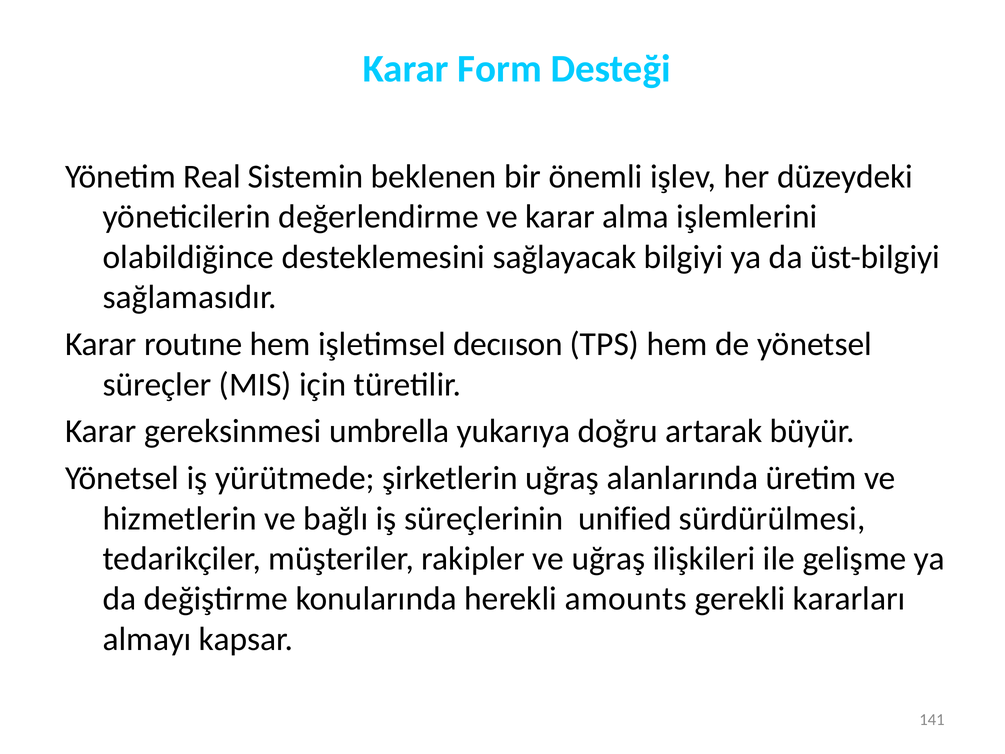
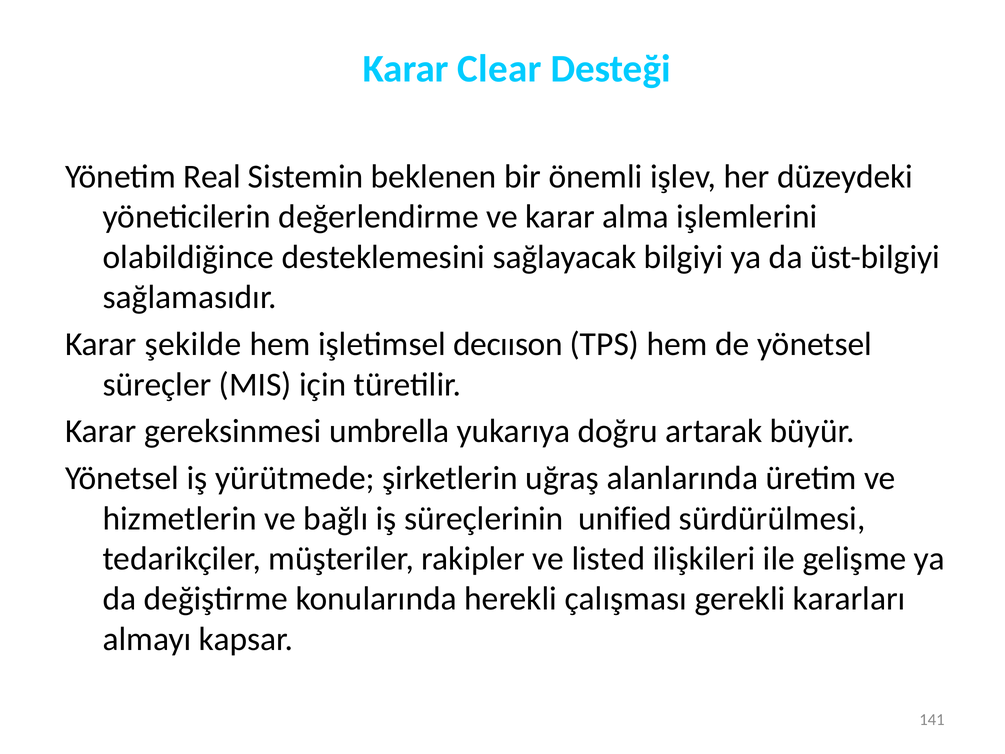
Form: Form -> Clear
routıne: routıne -> şekilde
ve uğraş: uğraş -> listed
amounts: amounts -> çalışması
